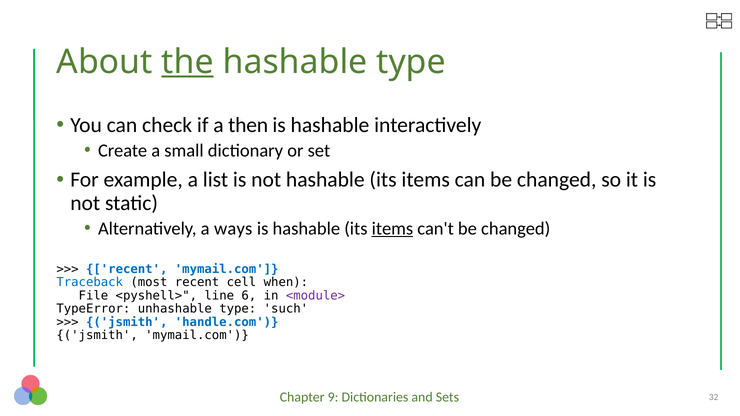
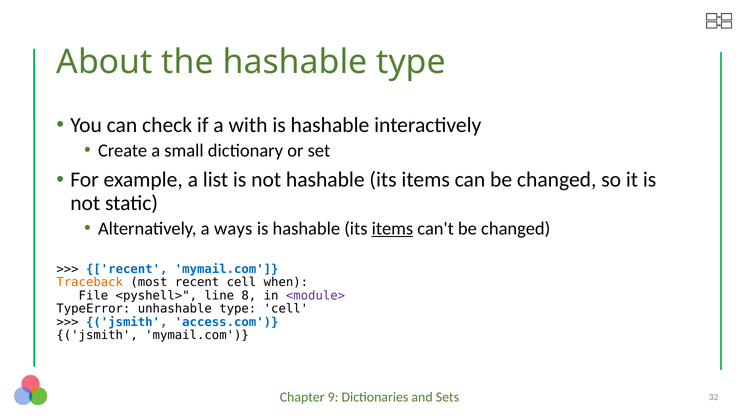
the underline: present -> none
then: then -> with
Traceback colour: blue -> orange
6: 6 -> 8
type such: such -> cell
handle.com: handle.com -> access.com
